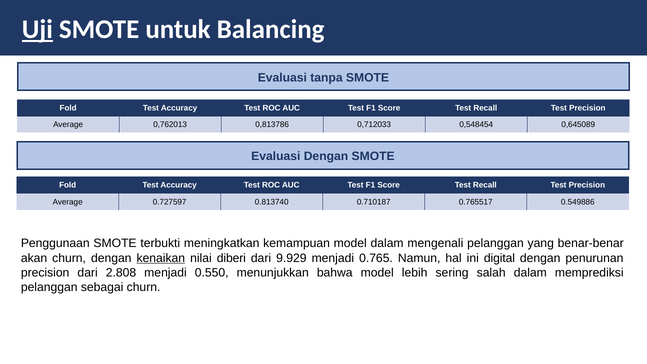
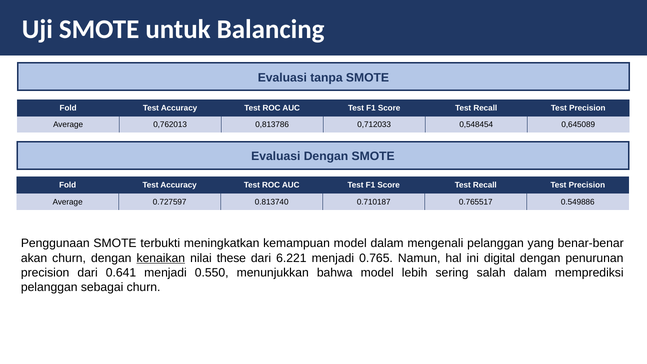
Uji underline: present -> none
diberi: diberi -> these
9.929: 9.929 -> 6.221
2.808: 2.808 -> 0.641
